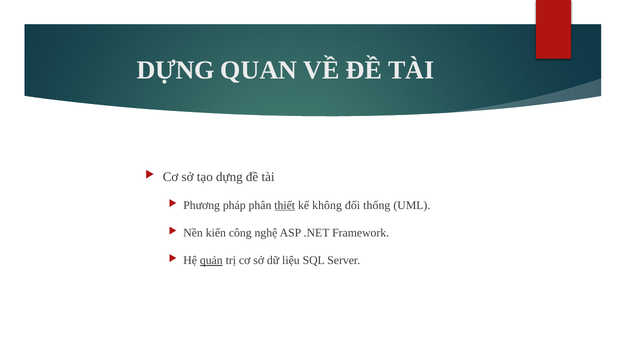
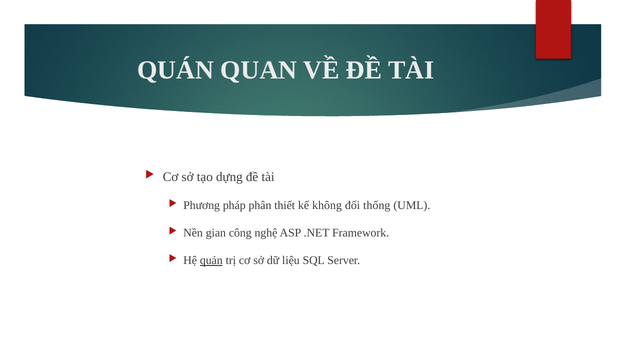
DỰNG at (176, 70): DỰNG -> QUÁN
thiết underline: present -> none
kiến: kiến -> gian
